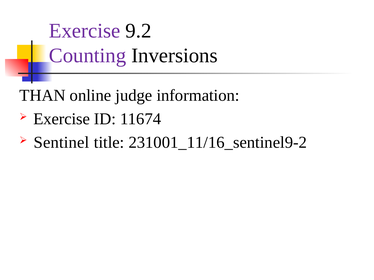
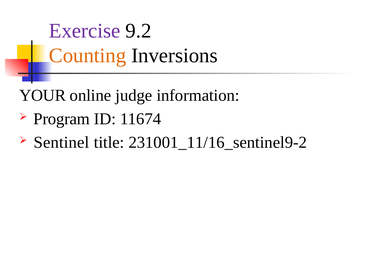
Counting colour: purple -> orange
THAN: THAN -> YOUR
Exercise at (62, 119): Exercise -> Program
